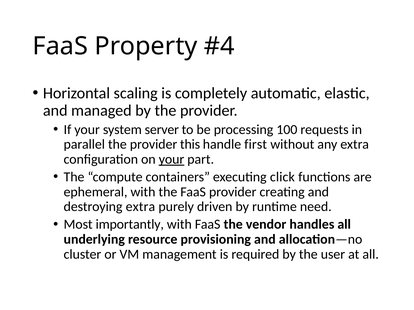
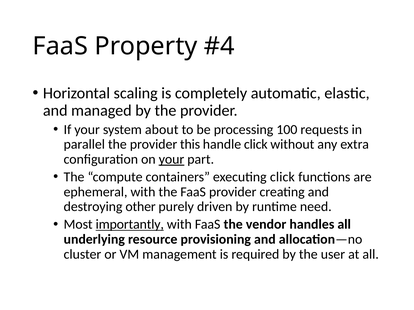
server: server -> about
handle first: first -> click
destroying extra: extra -> other
importantly underline: none -> present
